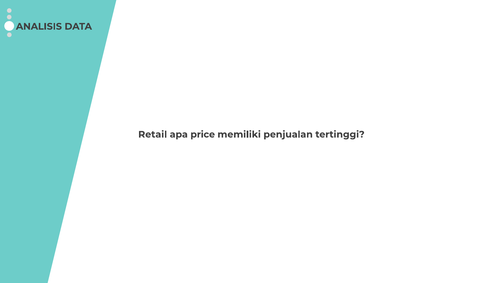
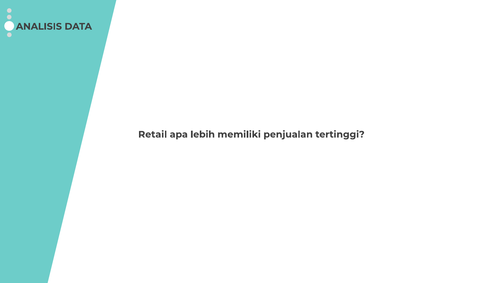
price: price -> lebih
